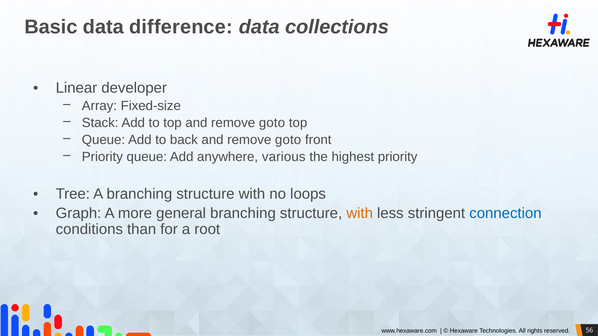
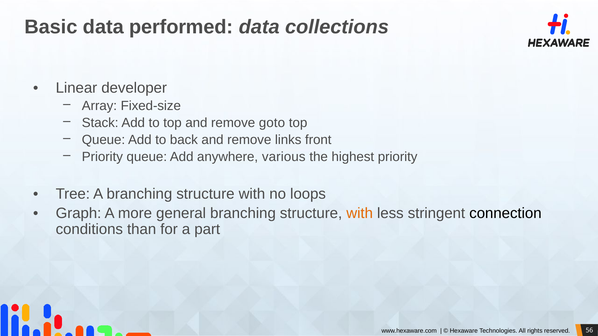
difference: difference -> performed
back and remove goto: goto -> links
connection colour: blue -> black
root: root -> part
